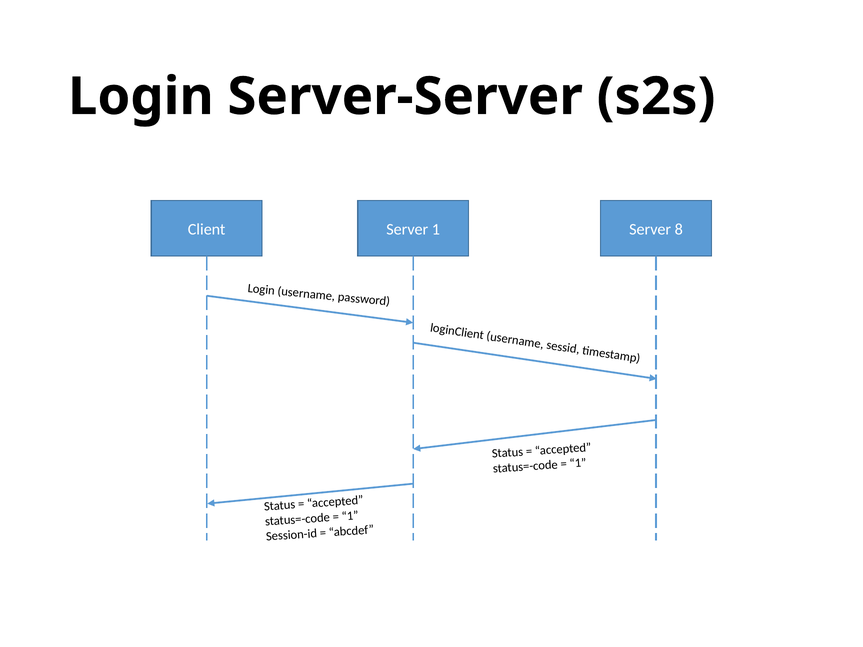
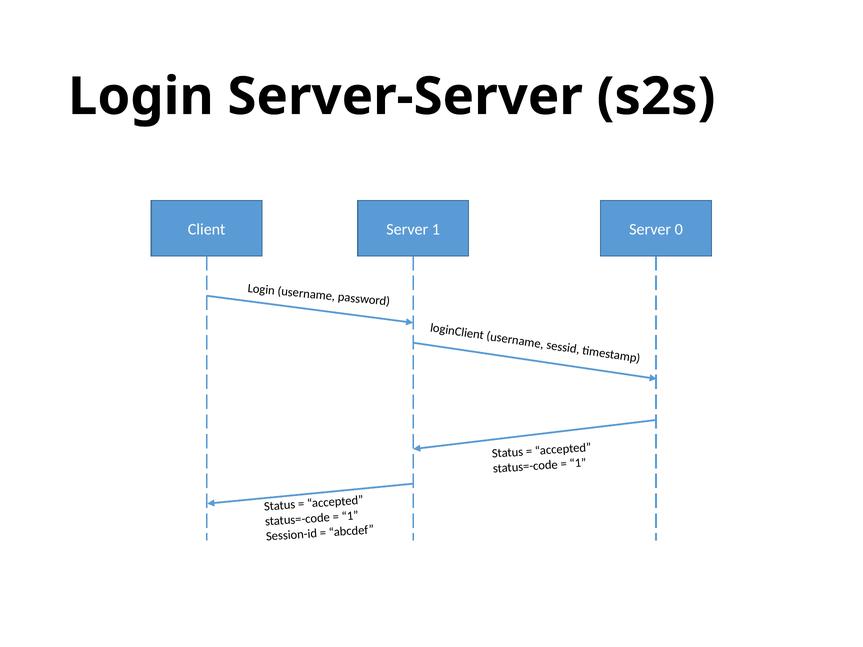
8: 8 -> 0
